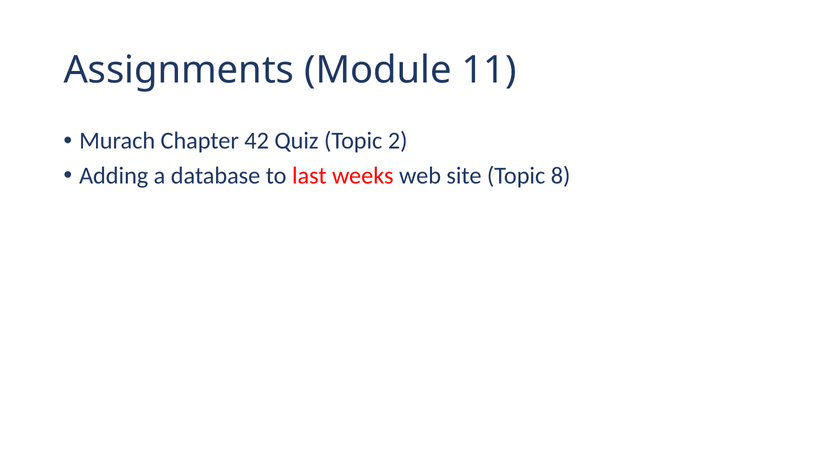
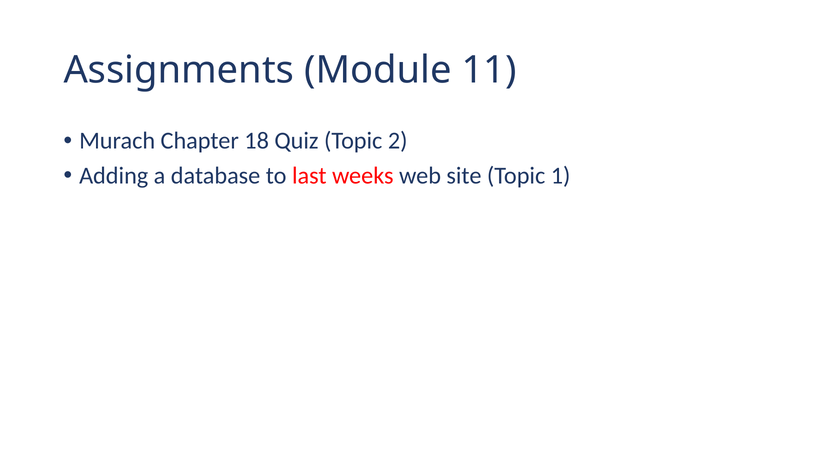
42: 42 -> 18
8: 8 -> 1
